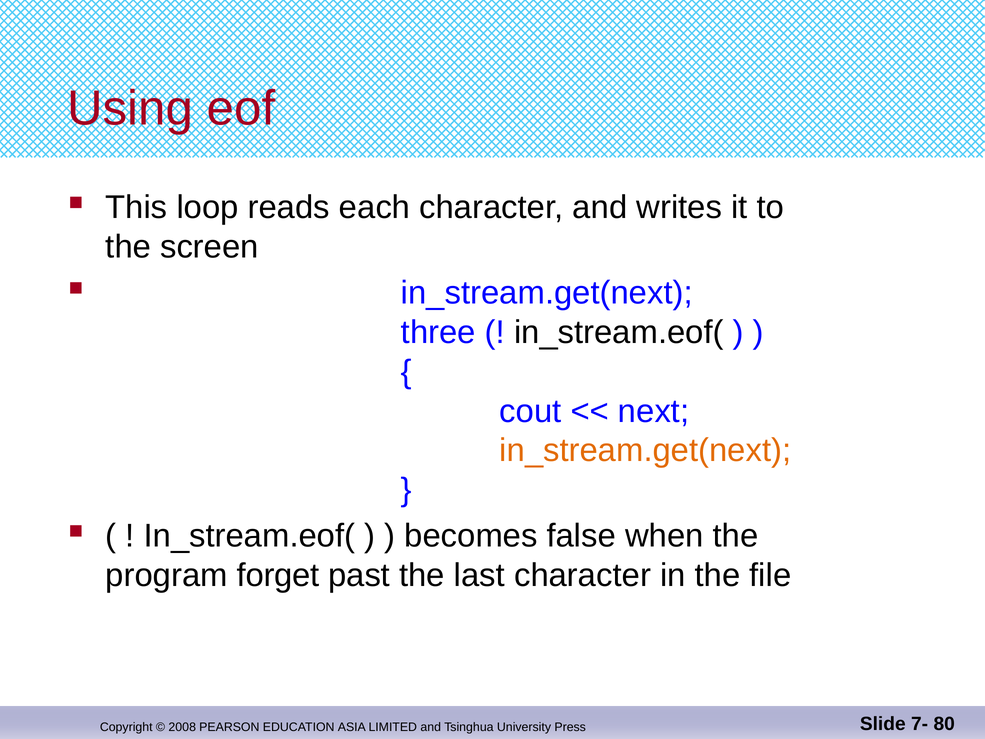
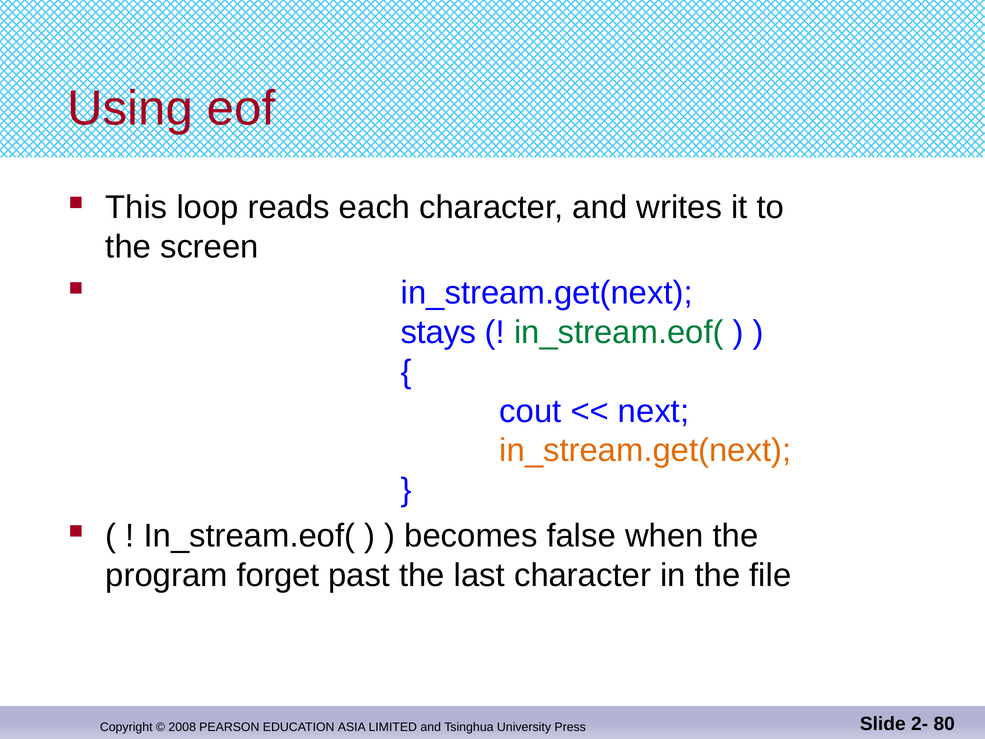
three: three -> stays
in_stream.eof( at (619, 332) colour: black -> green
7-: 7- -> 2-
